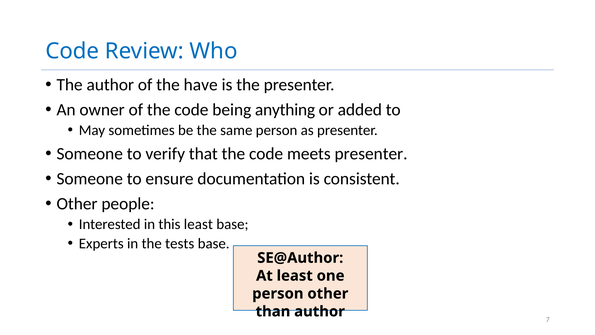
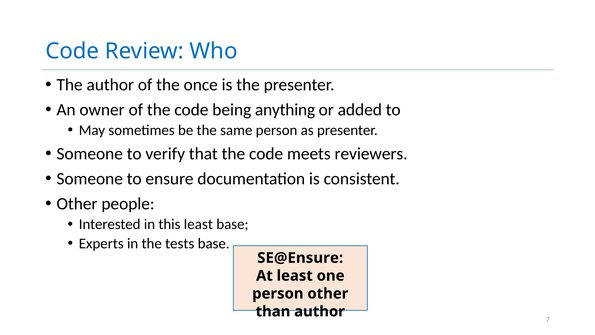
have: have -> once
meets presenter: presenter -> reviewers
SE@Author: SE@Author -> SE@Ensure
